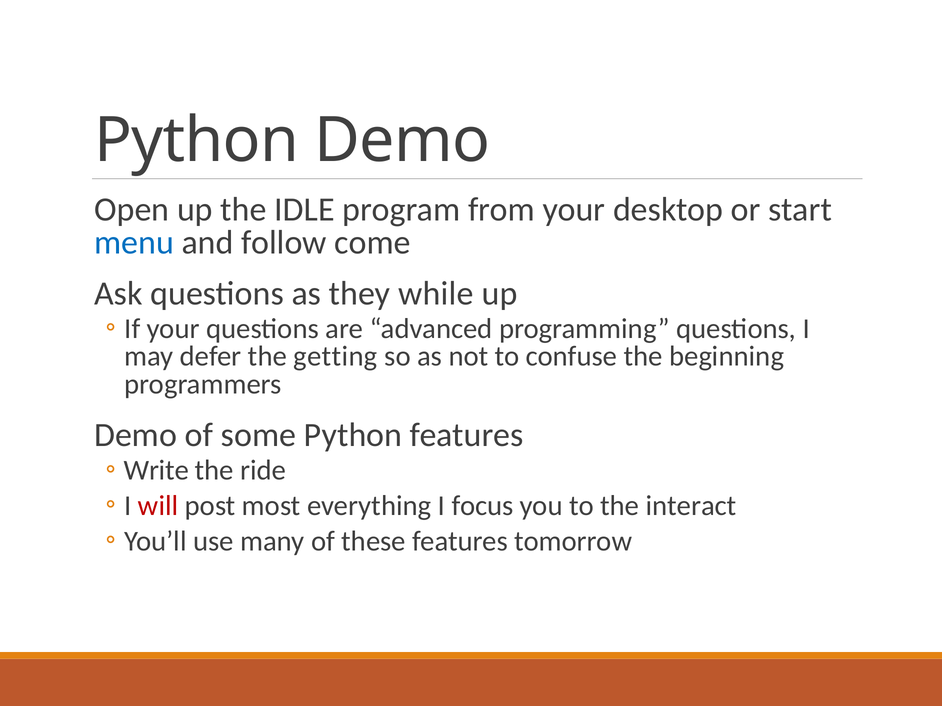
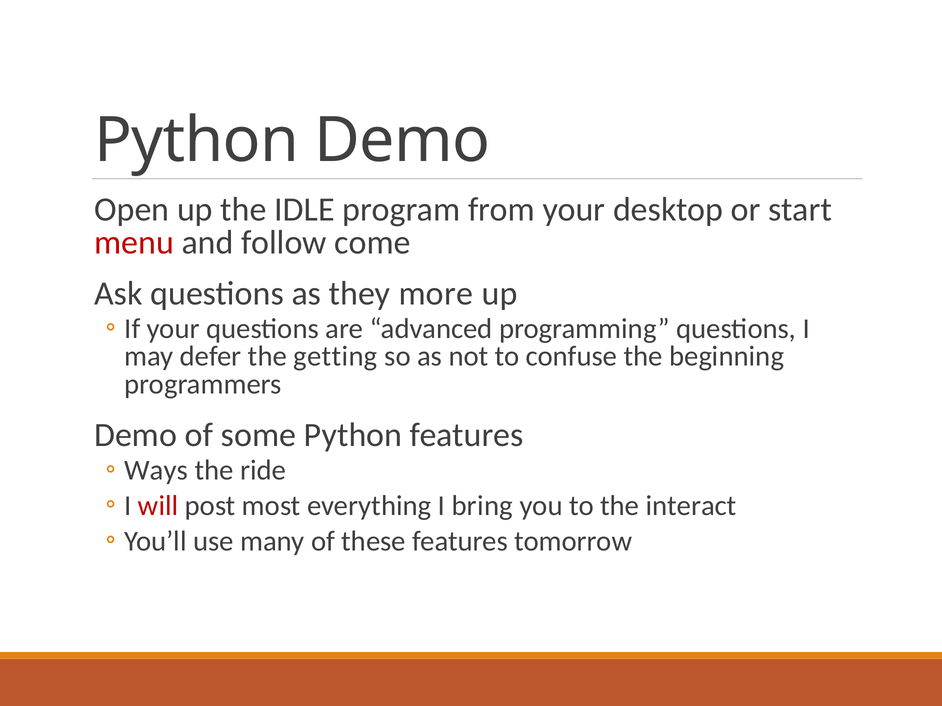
menu colour: blue -> red
while: while -> more
Write: Write -> Ways
focus: focus -> bring
